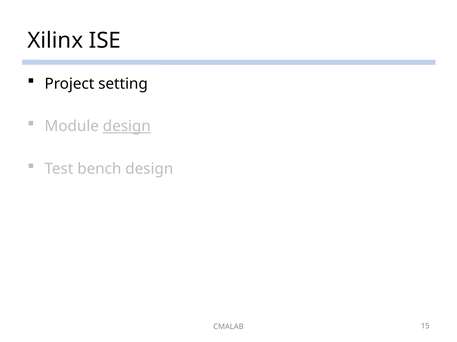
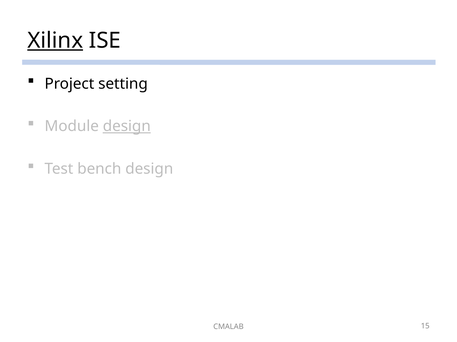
Xilinx underline: none -> present
